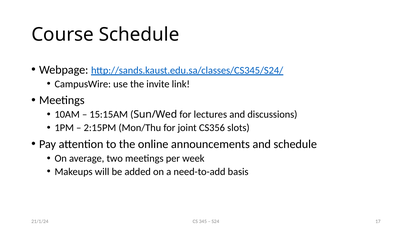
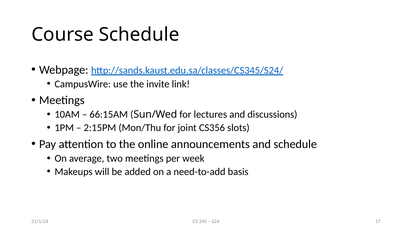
15:15AM: 15:15AM -> 66:15AM
